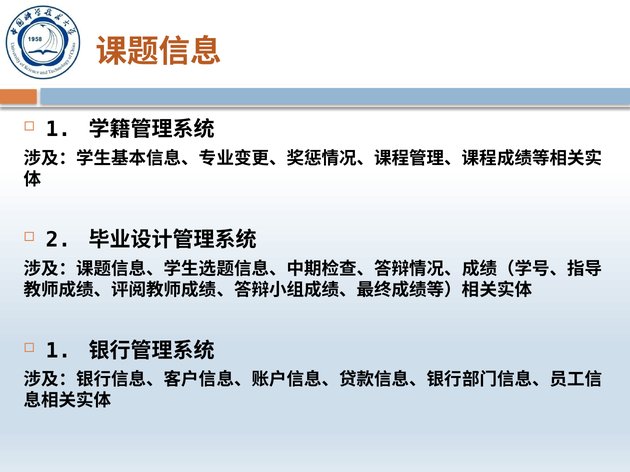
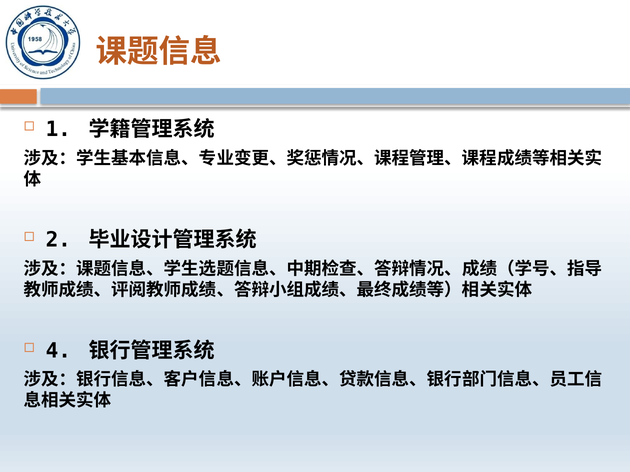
1 at (58, 351): 1 -> 4
